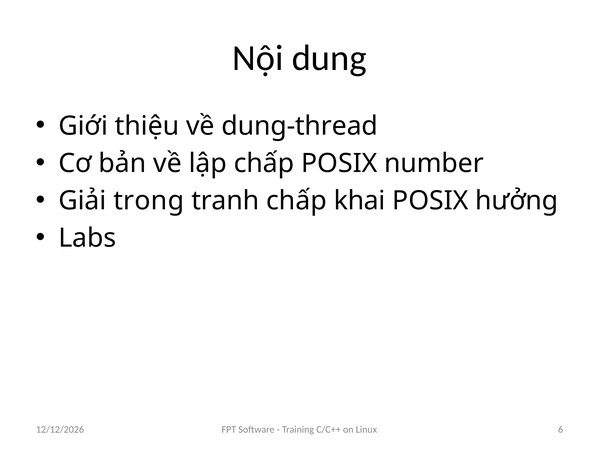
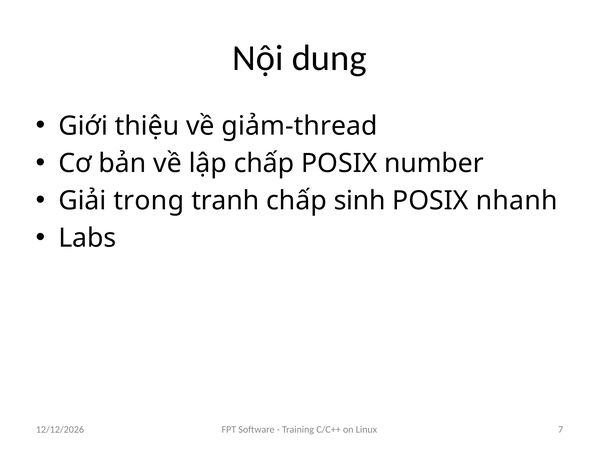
dung-thread: dung-thread -> giảm-thread
khai: khai -> sinh
hưởng: hưởng -> nhanh
6: 6 -> 7
